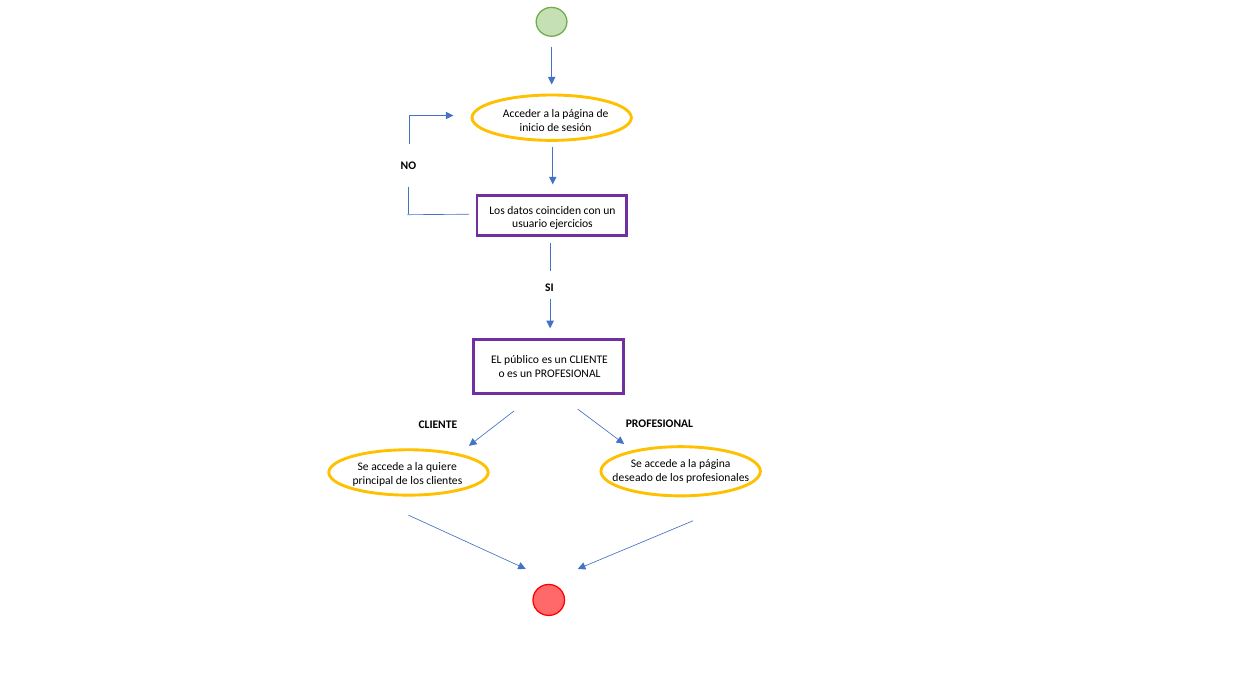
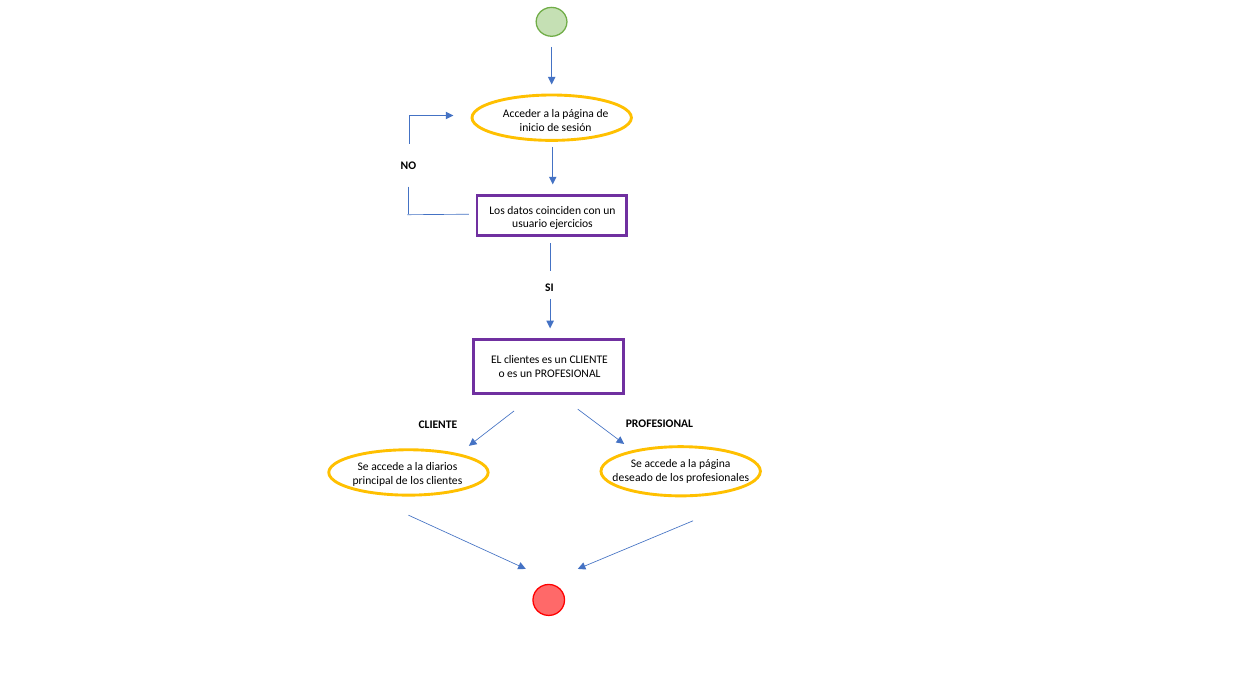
EL público: público -> clientes
quiere: quiere -> diarios
